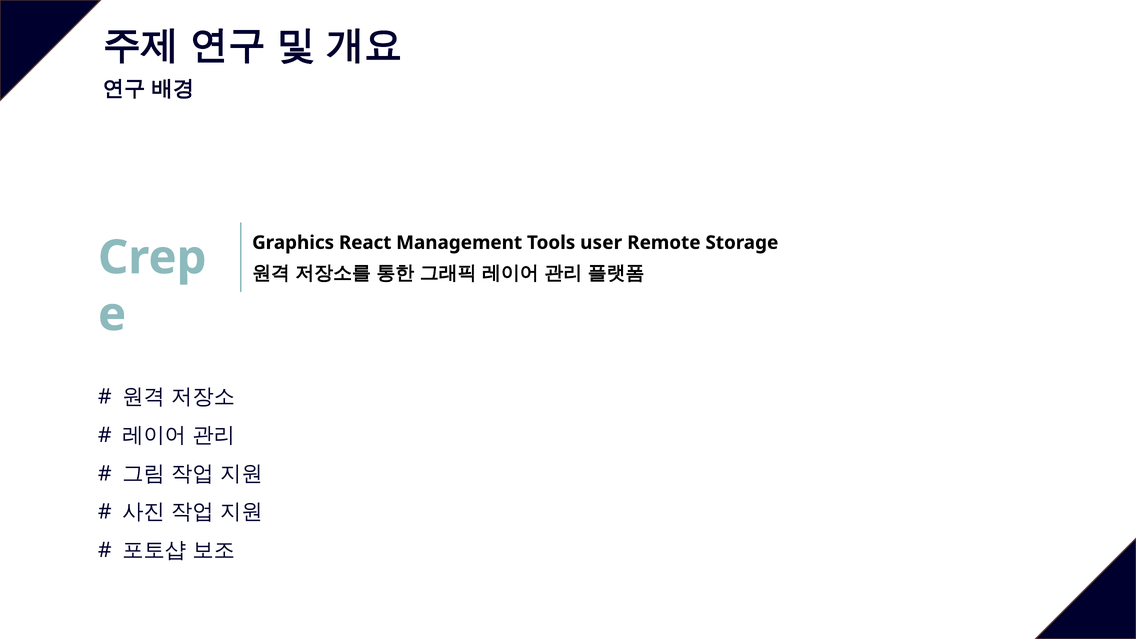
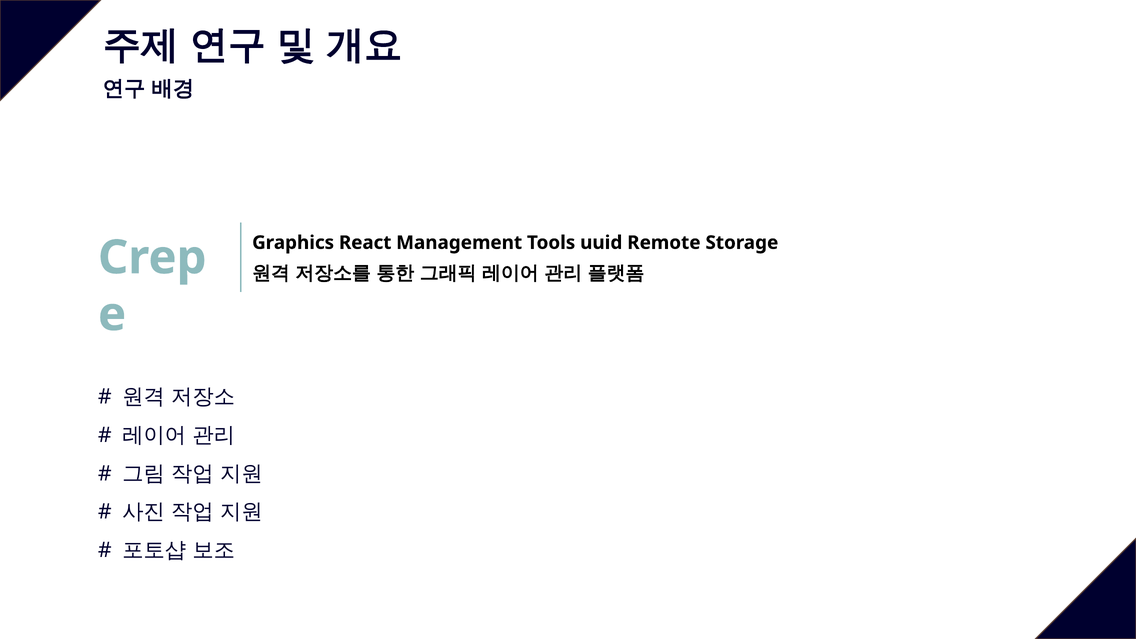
user: user -> uuid
